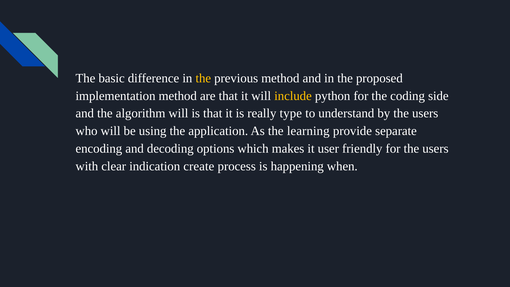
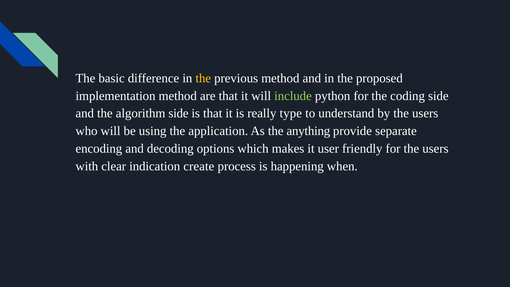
include colour: yellow -> light green
algorithm will: will -> side
learning: learning -> anything
